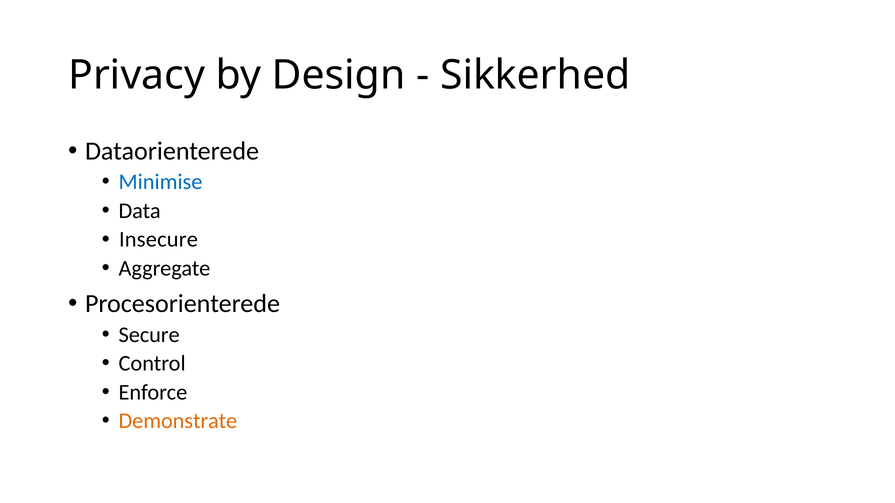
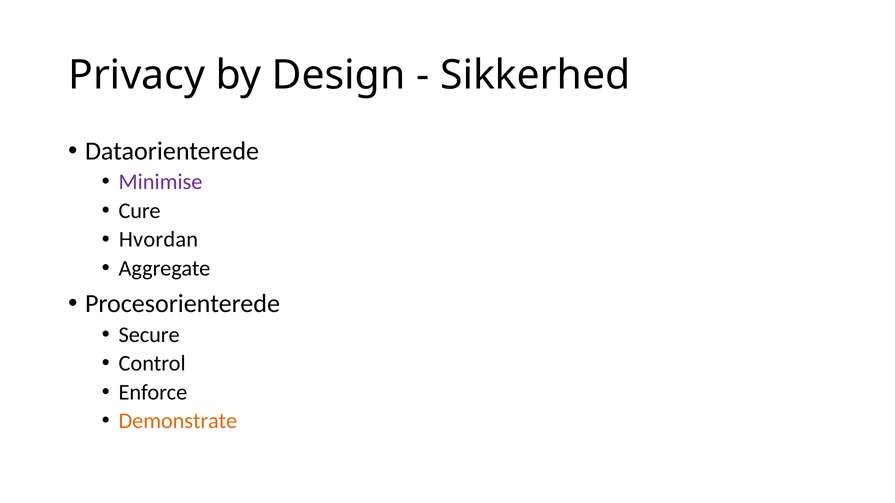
Minimise colour: blue -> purple
Data: Data -> Cure
Insecure: Insecure -> Hvordan
